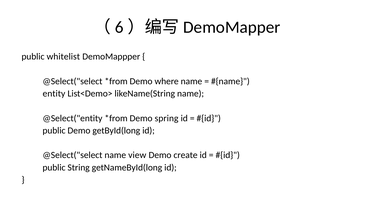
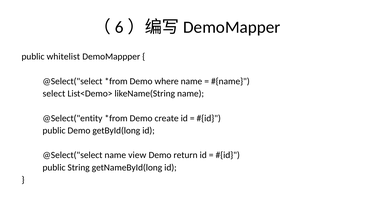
entity: entity -> select
spring: spring -> create
create: create -> return
